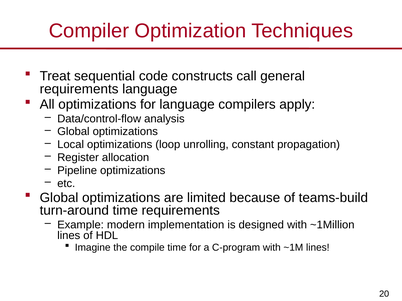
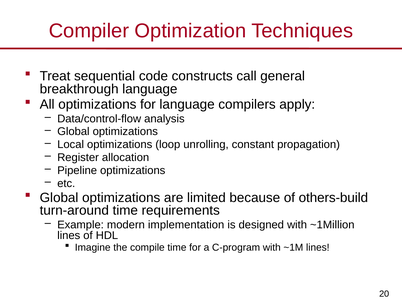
requirements at (79, 89): requirements -> breakthrough
teams-build: teams-build -> others-build
